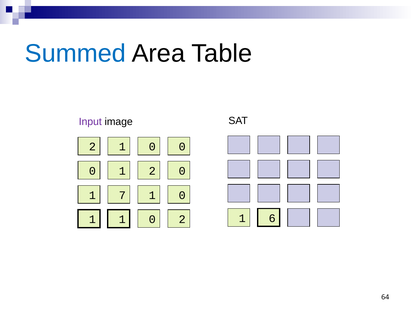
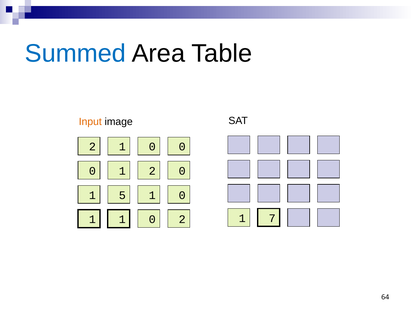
Input colour: purple -> orange
7: 7 -> 5
6: 6 -> 7
